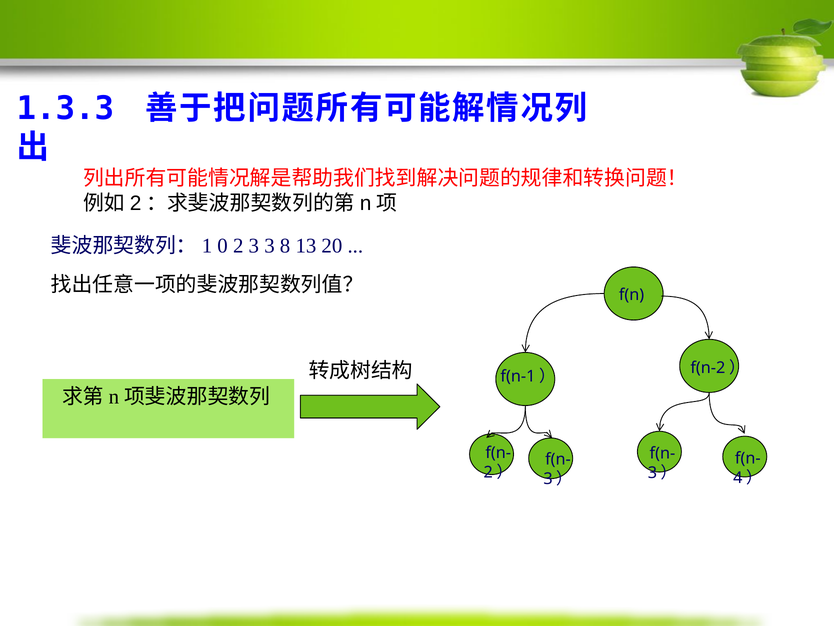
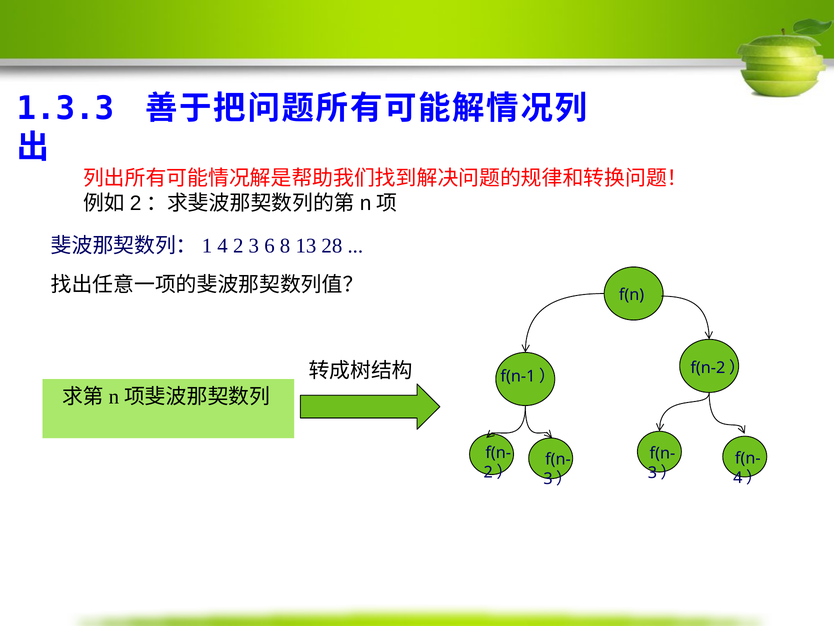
0: 0 -> 4
3 3: 3 -> 6
20: 20 -> 28
